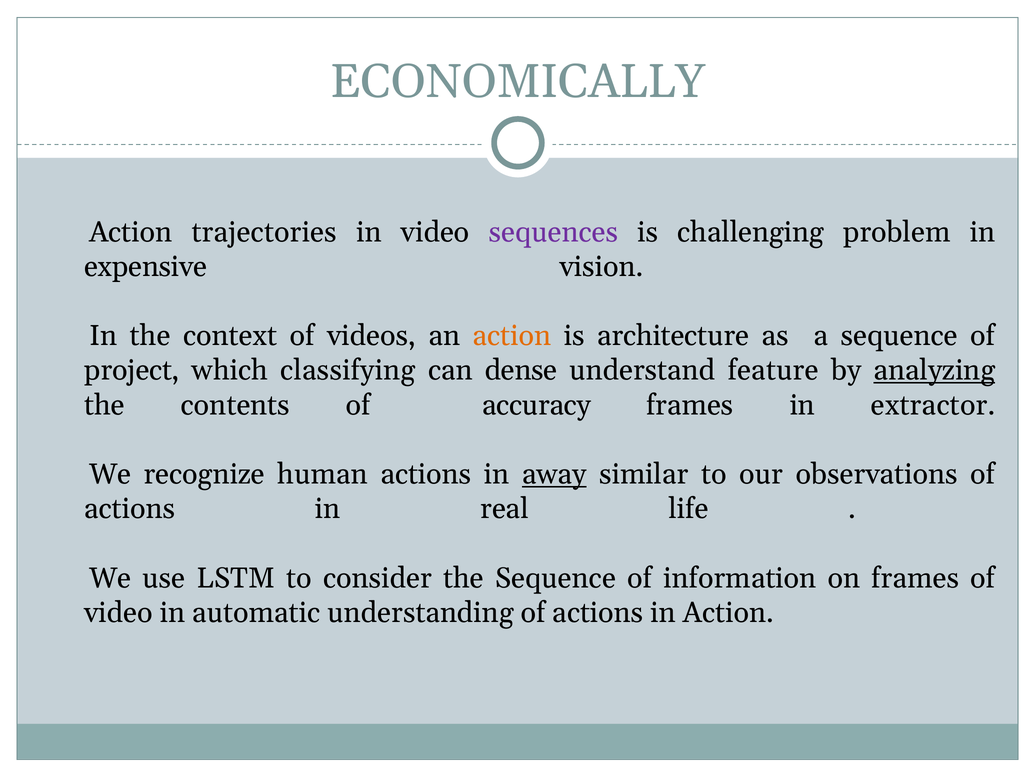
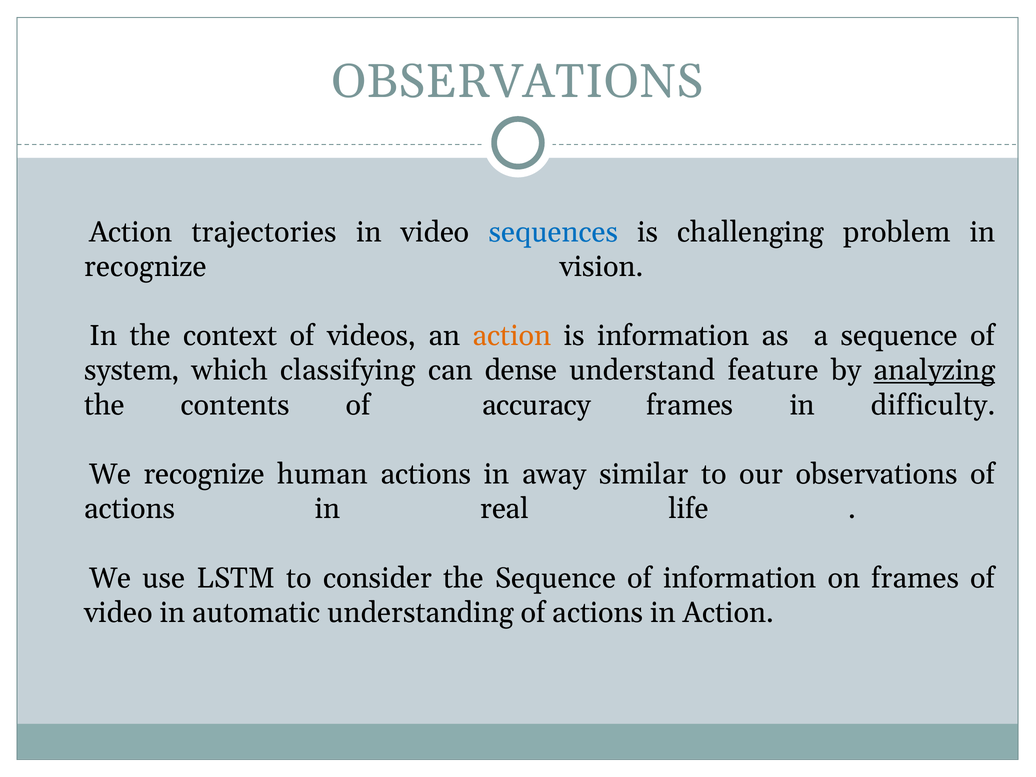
ECONOMICALLY at (518, 81): ECONOMICALLY -> OBSERVATIONS
sequences colour: purple -> blue
expensive at (146, 267): expensive -> recognize
is architecture: architecture -> information
project: project -> system
extractor: extractor -> difficulty
away underline: present -> none
